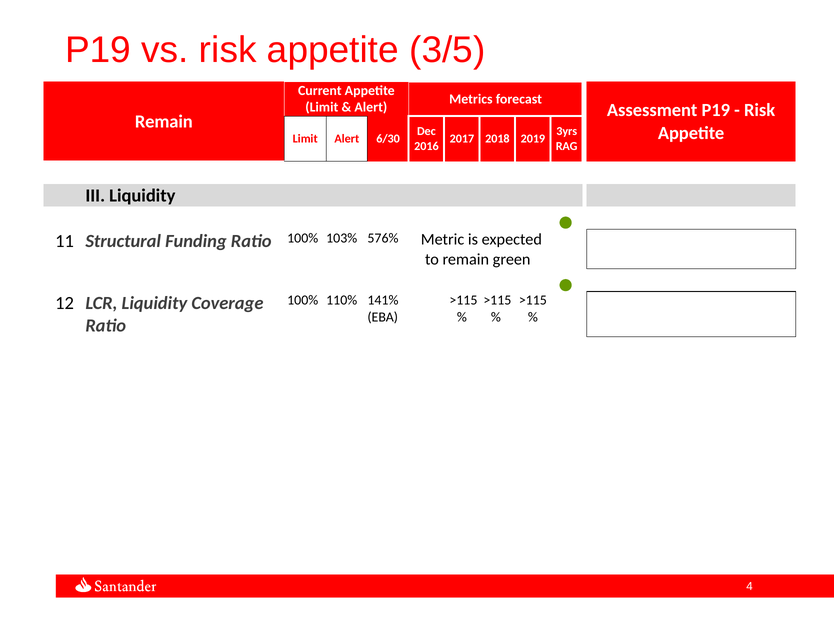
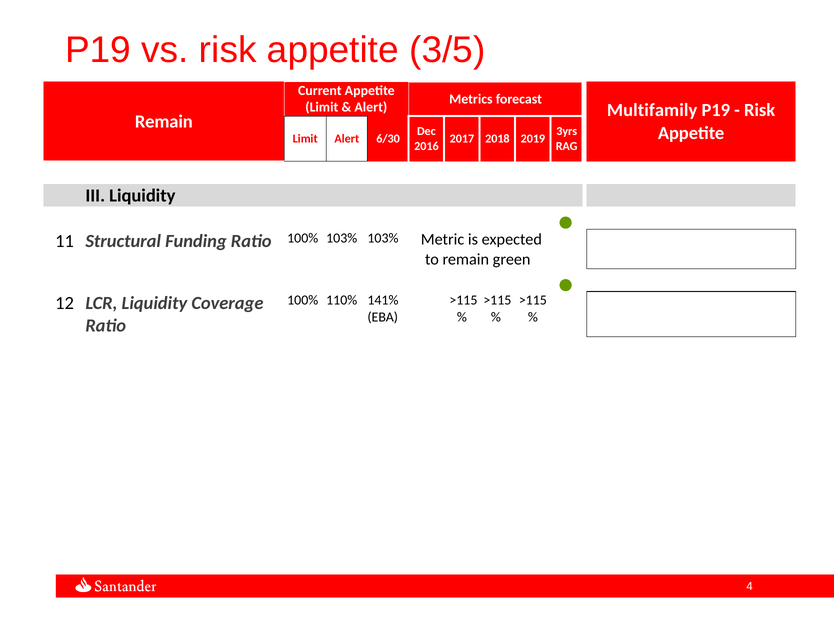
Assessment: Assessment -> Multifamily
103% 576%: 576% -> 103%
